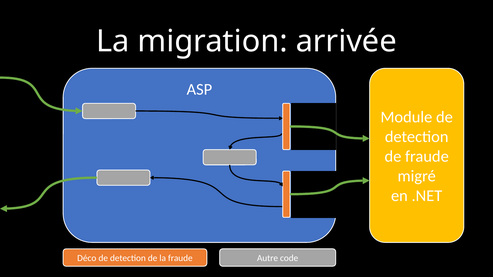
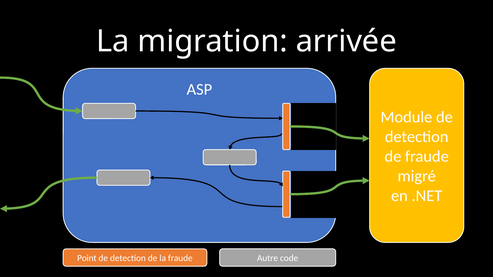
Déco: Déco -> Point
